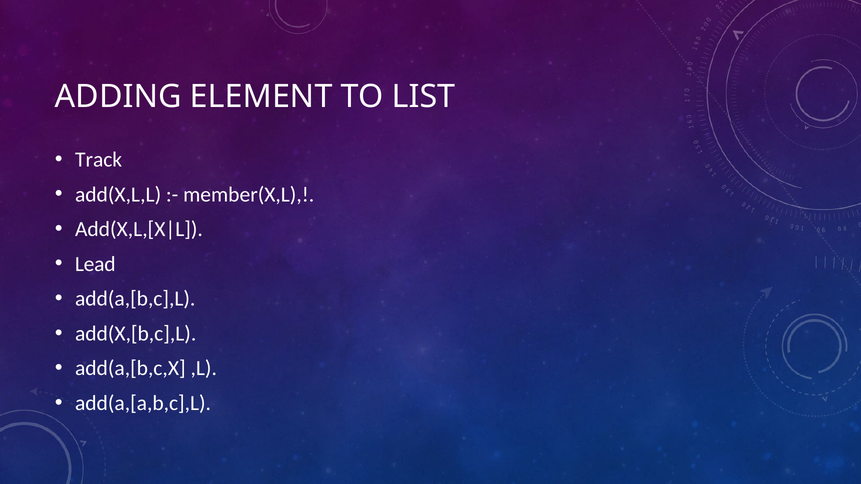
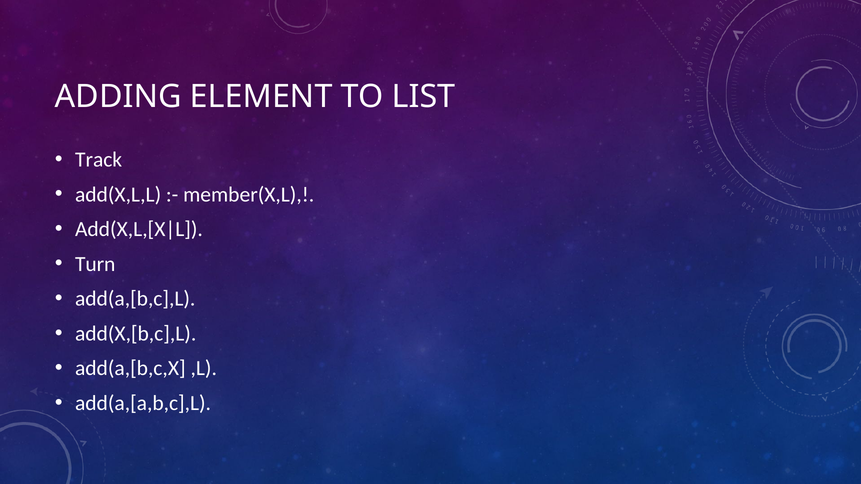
Lead: Lead -> Turn
